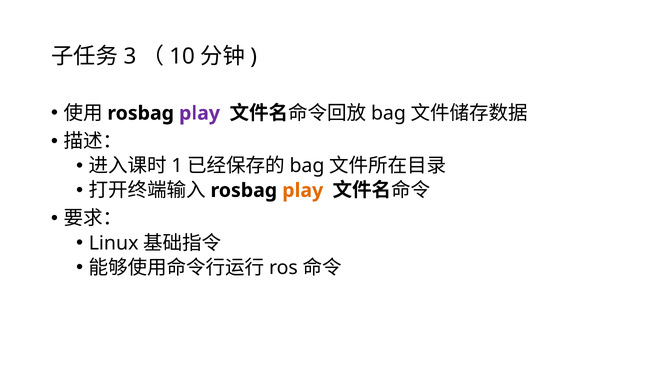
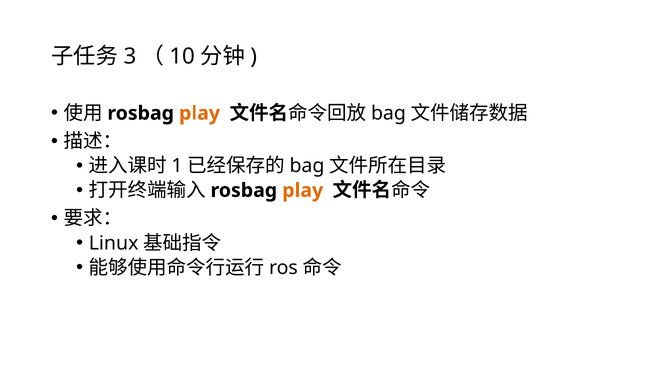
play at (200, 113) colour: purple -> orange
